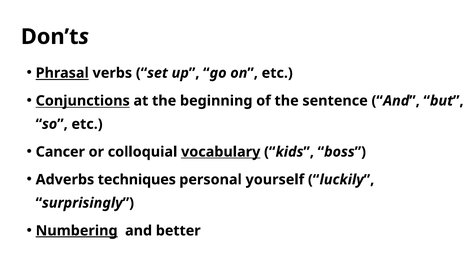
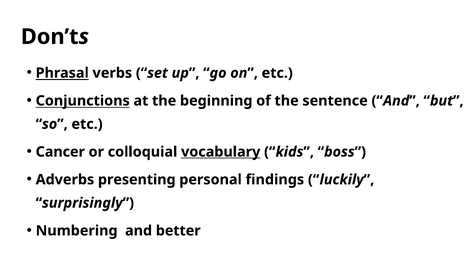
techniques: techniques -> presenting
yourself: yourself -> findings
Numbering underline: present -> none
